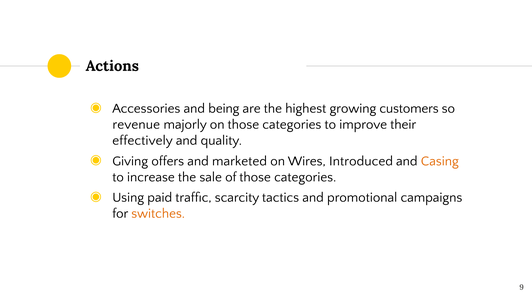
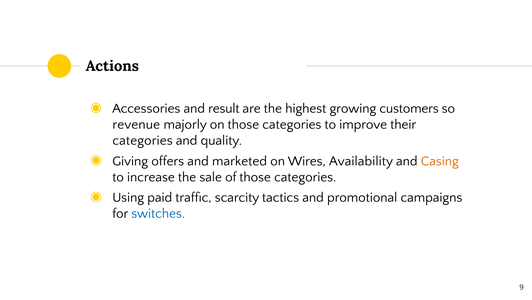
being: being -> result
effectively at (143, 140): effectively -> categories
Introduced: Introduced -> Availability
switches colour: orange -> blue
